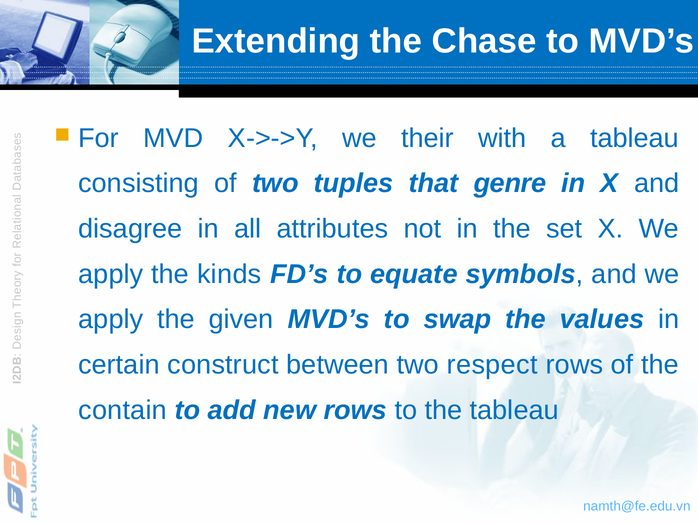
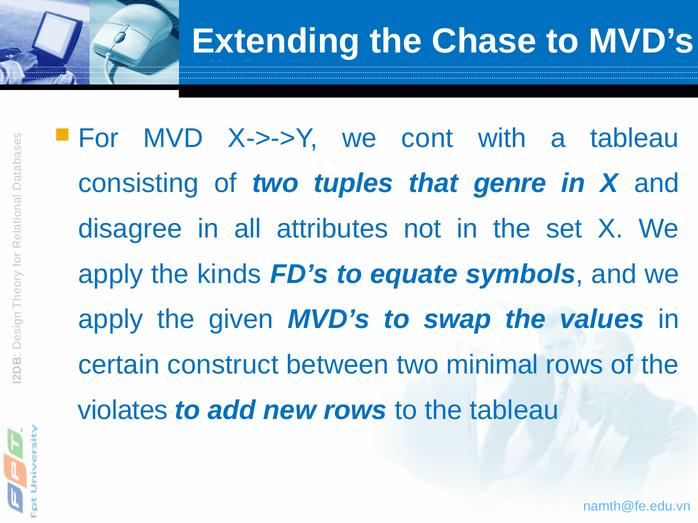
their: their -> cont
respect: respect -> minimal
contain: contain -> violates
